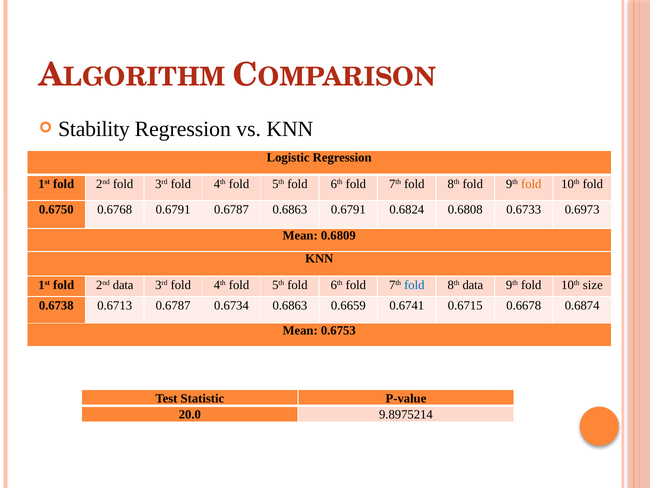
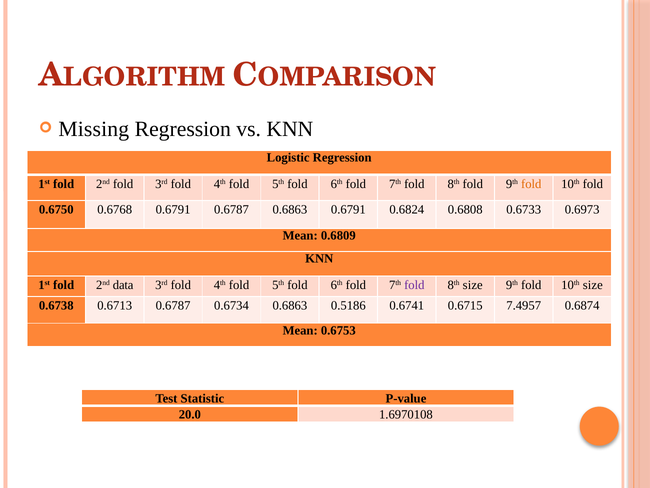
Stability: Stability -> Missing
fold at (414, 285) colour: blue -> purple
8th data: data -> size
0.6659: 0.6659 -> 0.5186
0.6678: 0.6678 -> 7.4957
9.8975214: 9.8975214 -> 1.6970108
